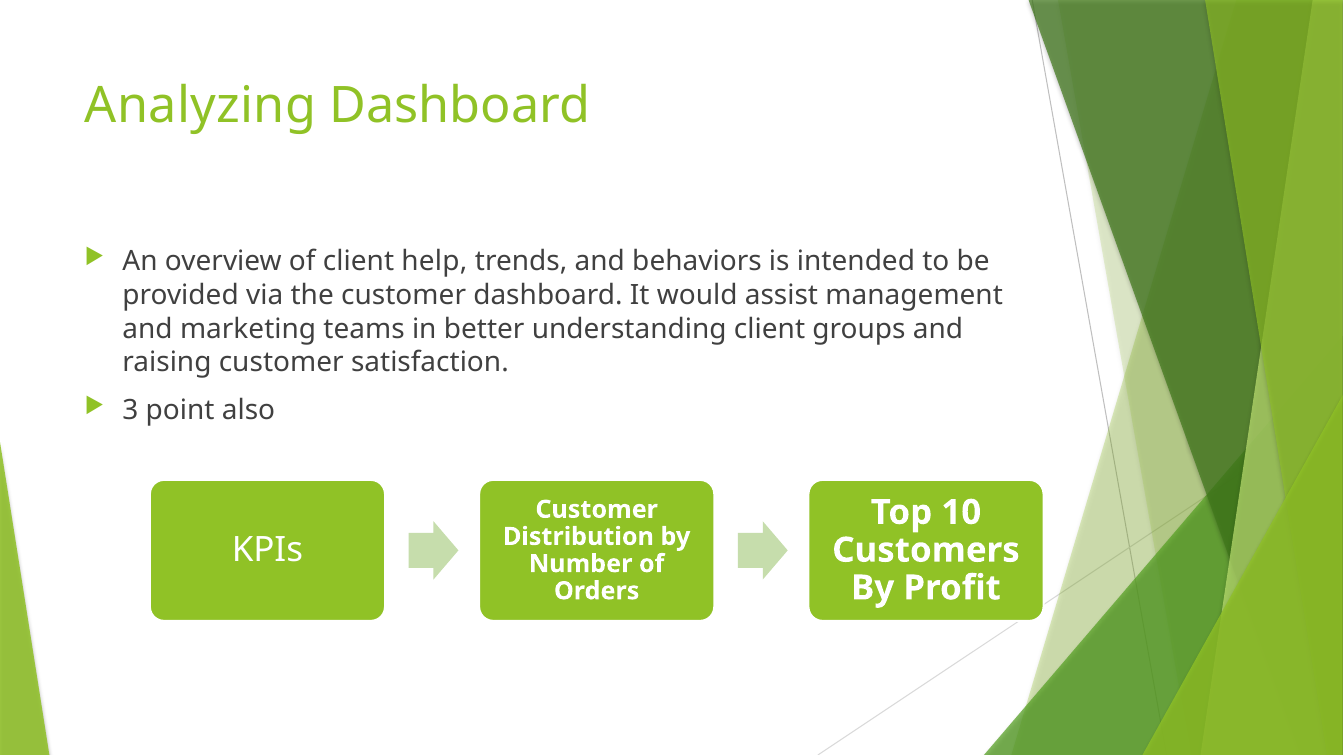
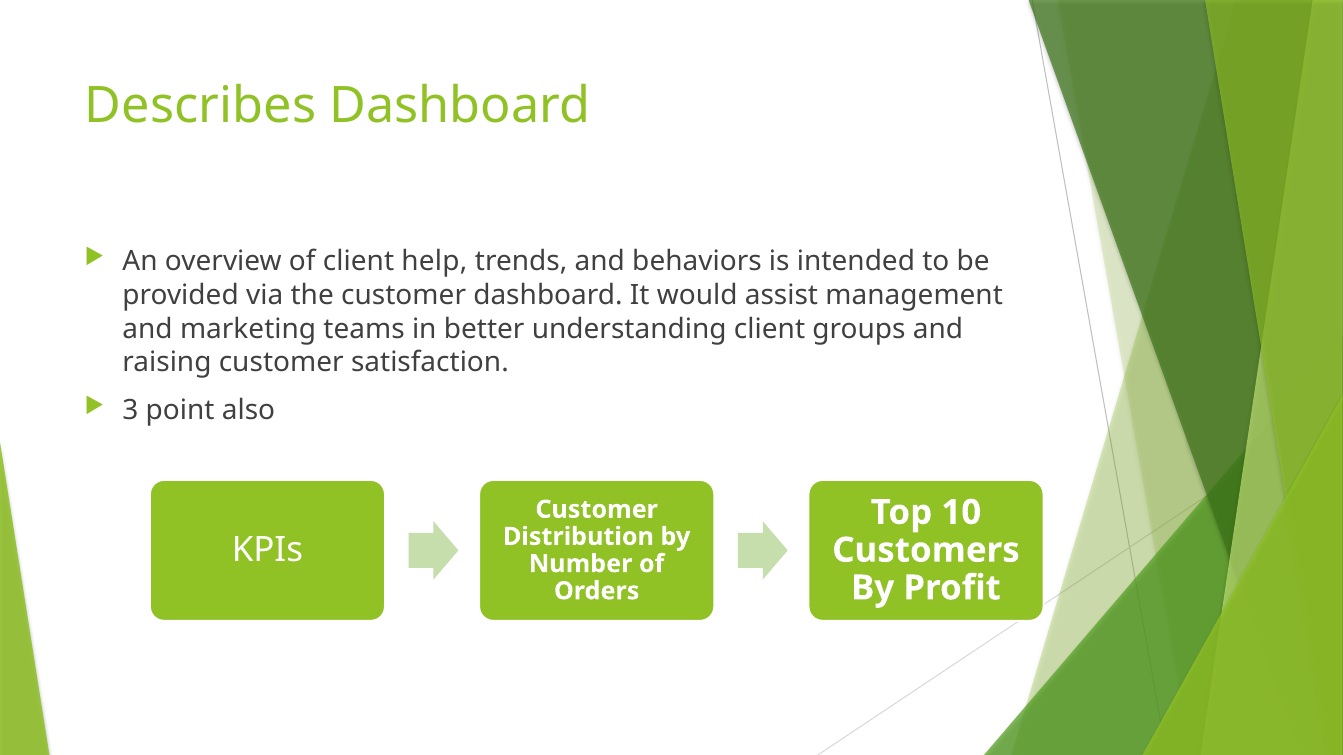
Analyzing: Analyzing -> Describes
